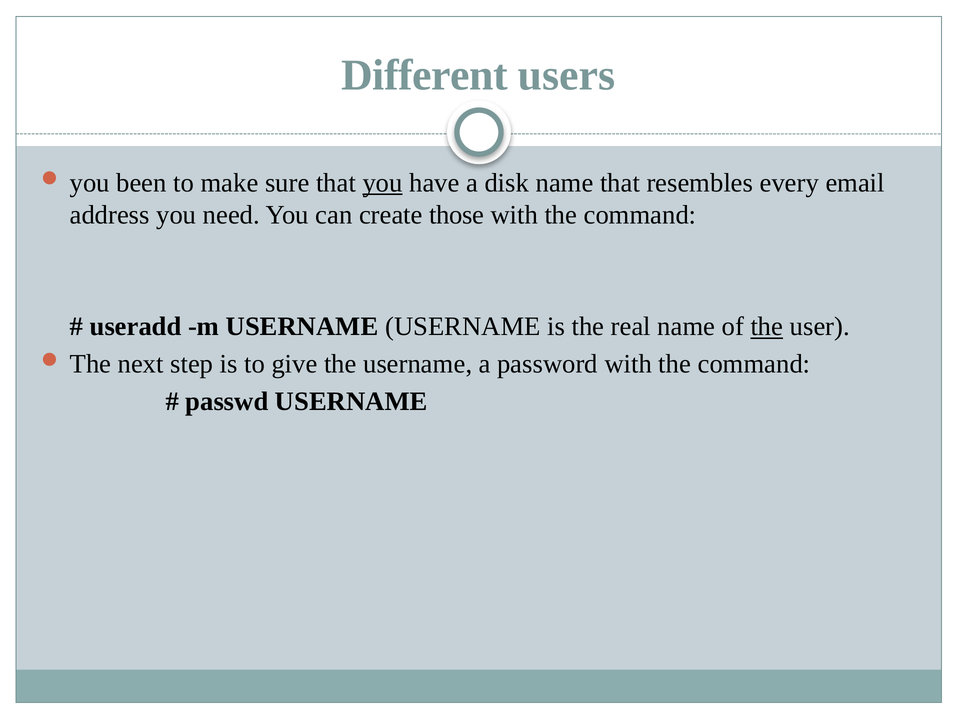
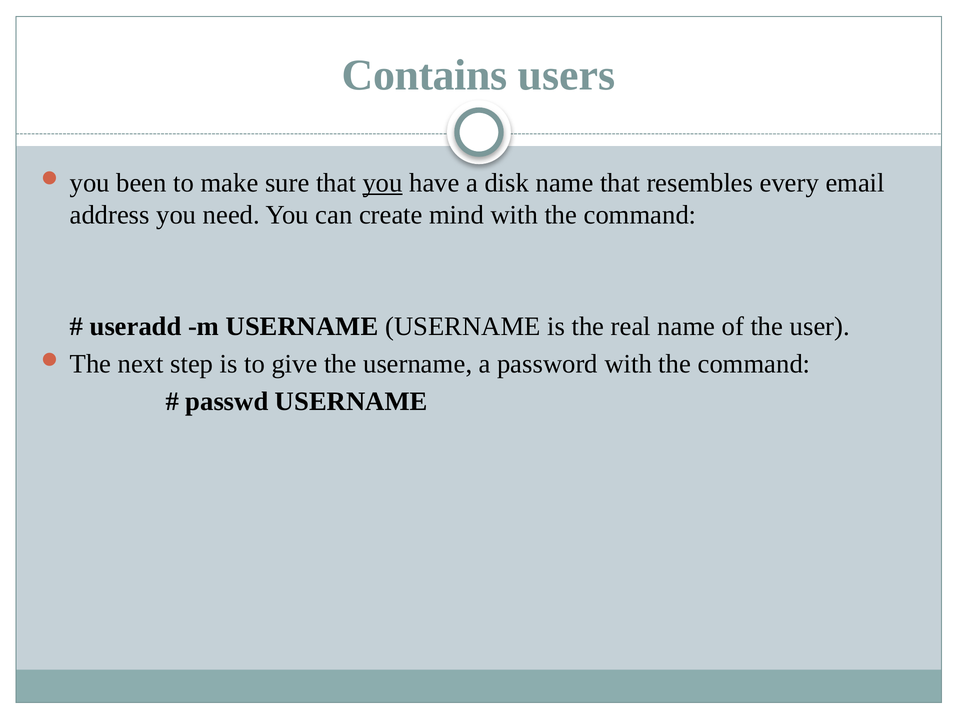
Different: Different -> Contains
those: those -> mind
the at (767, 326) underline: present -> none
